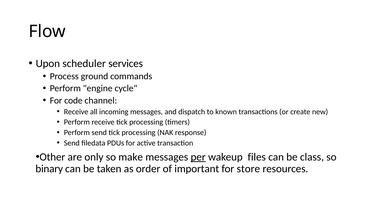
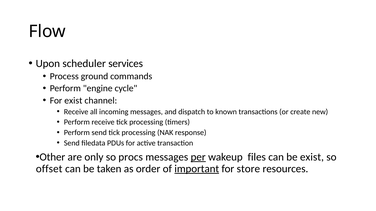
For code: code -> exist
make: make -> procs
be class: class -> exist
binary: binary -> offset
important underline: none -> present
